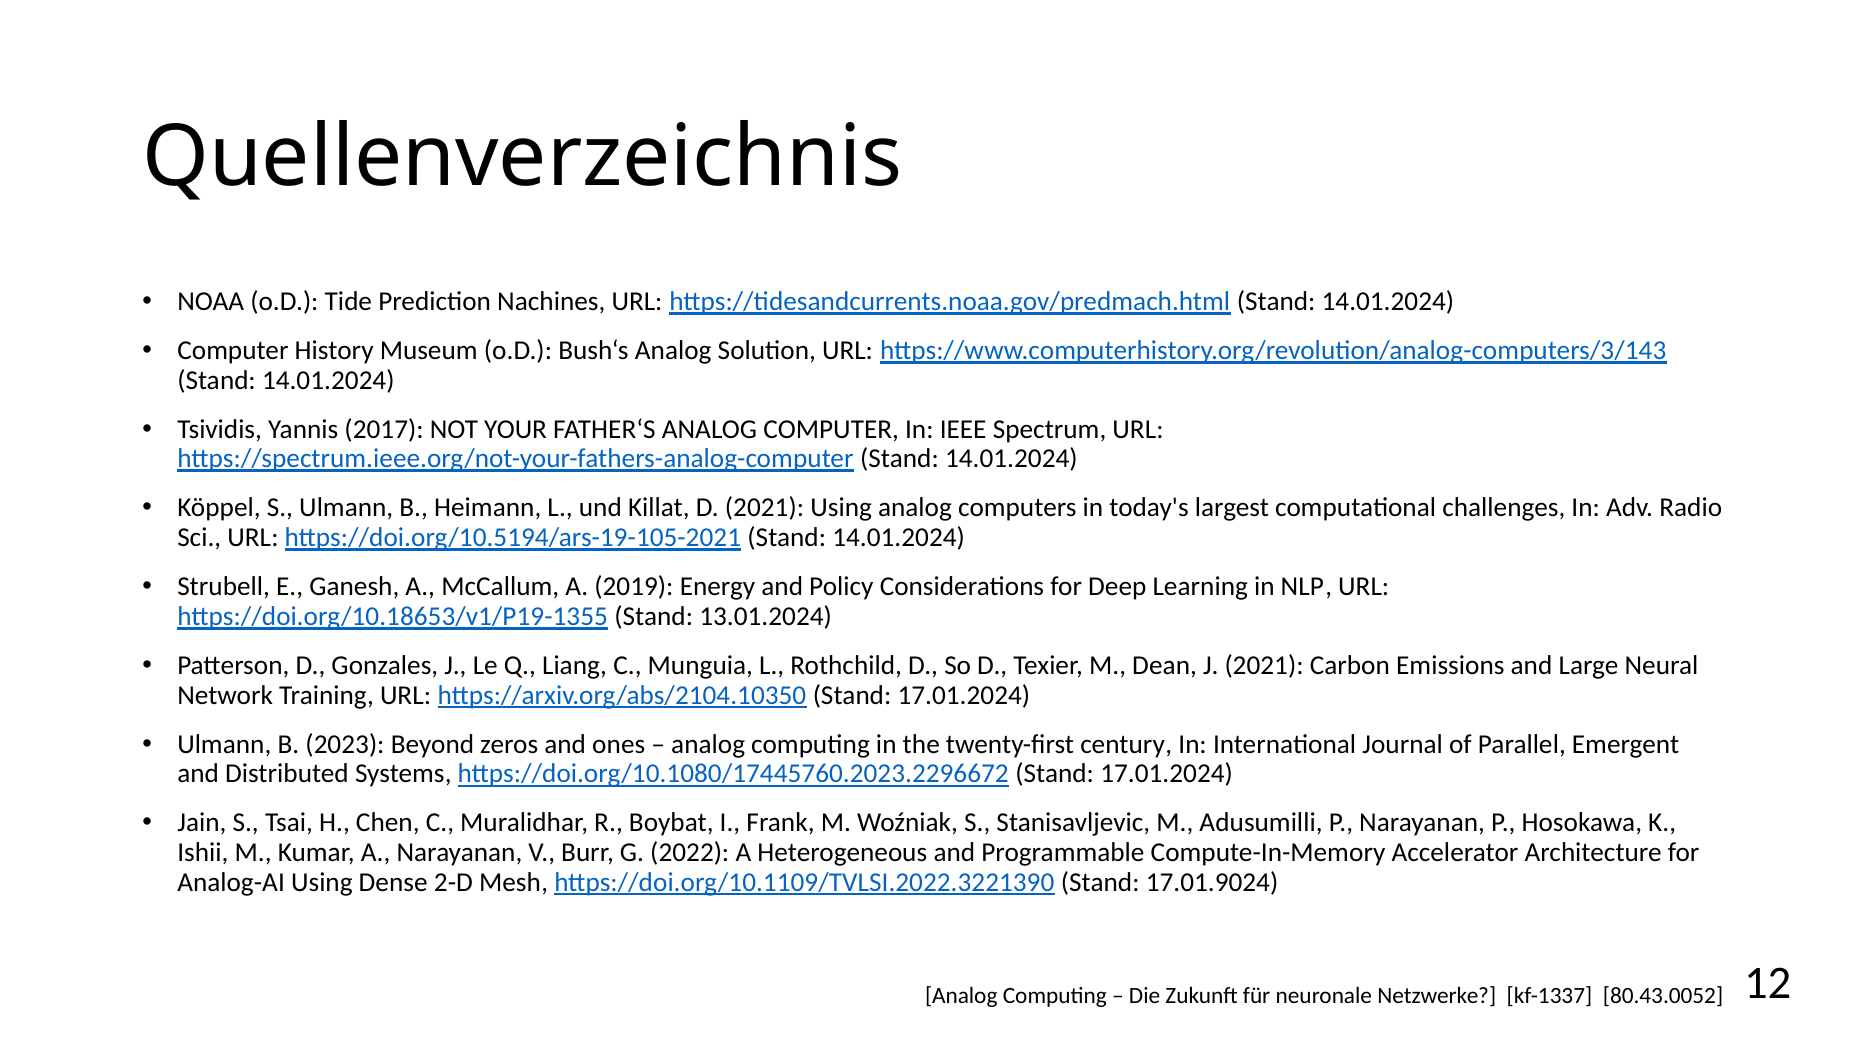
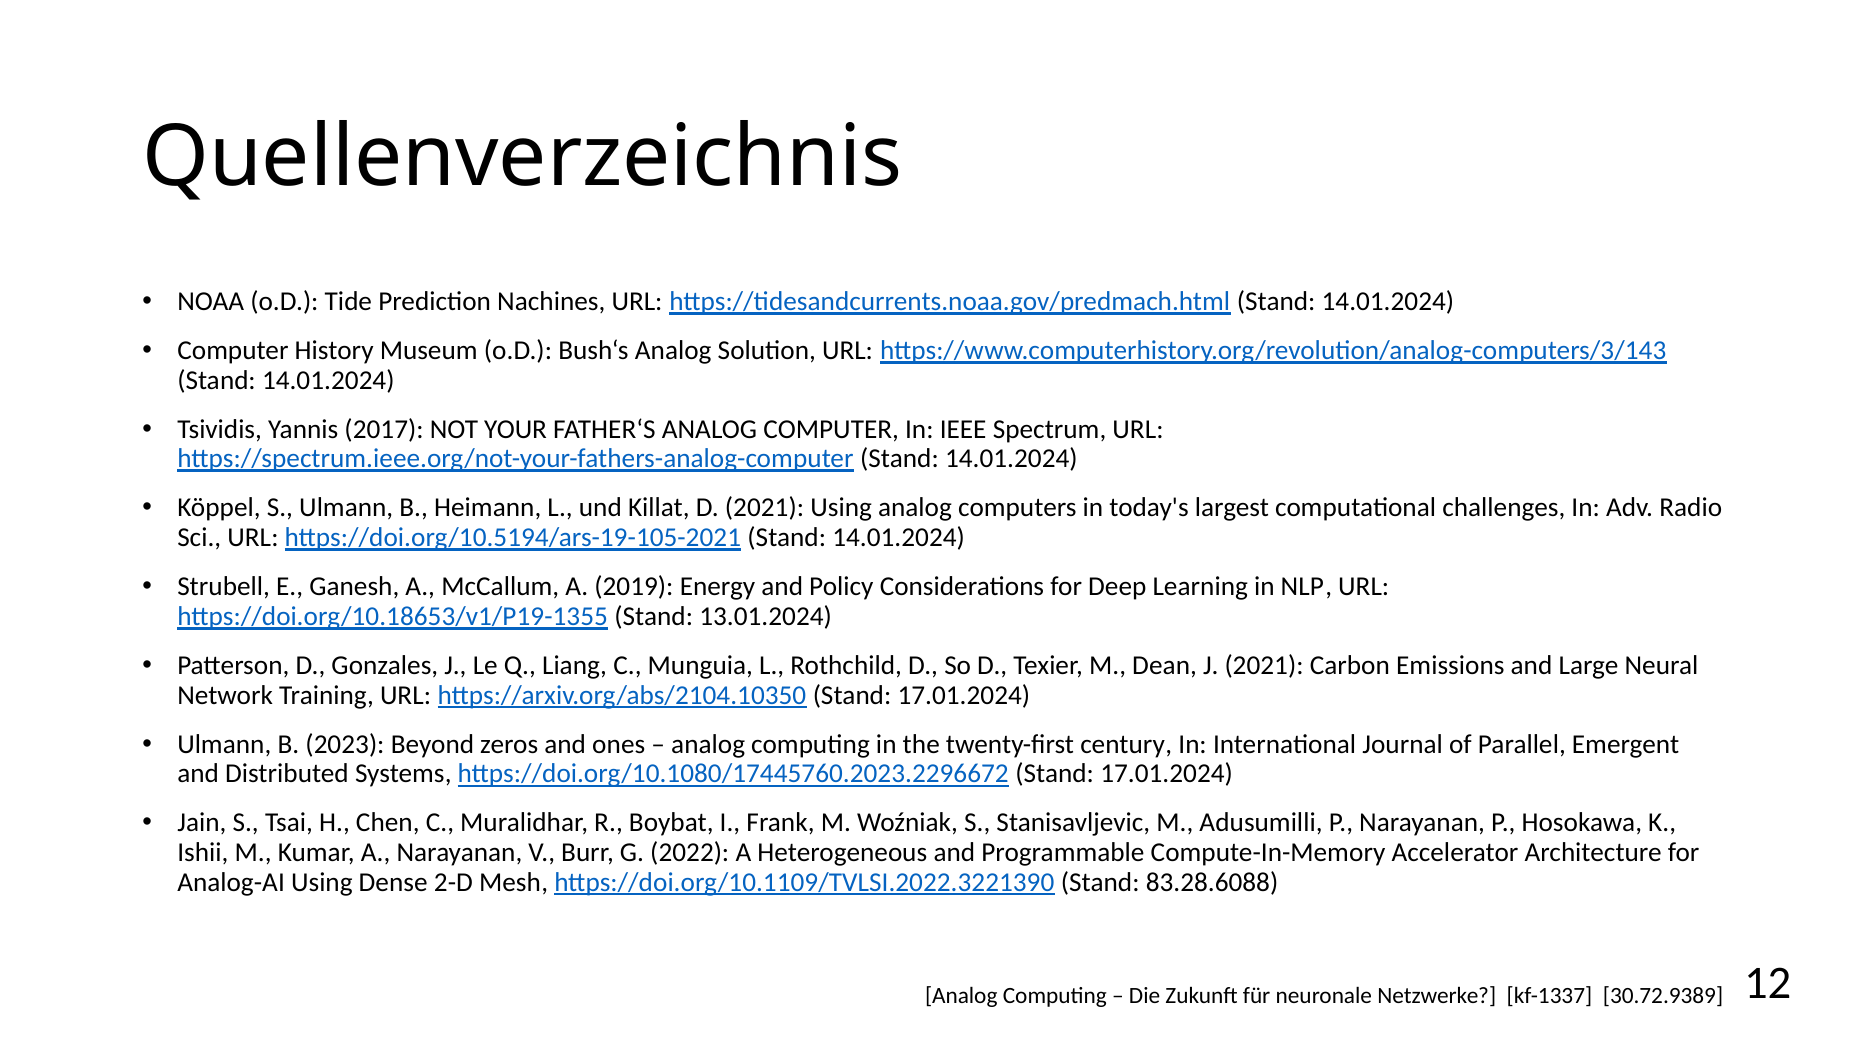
17.01.9024: 17.01.9024 -> 83.28.6088
80.43.0052: 80.43.0052 -> 30.72.9389
